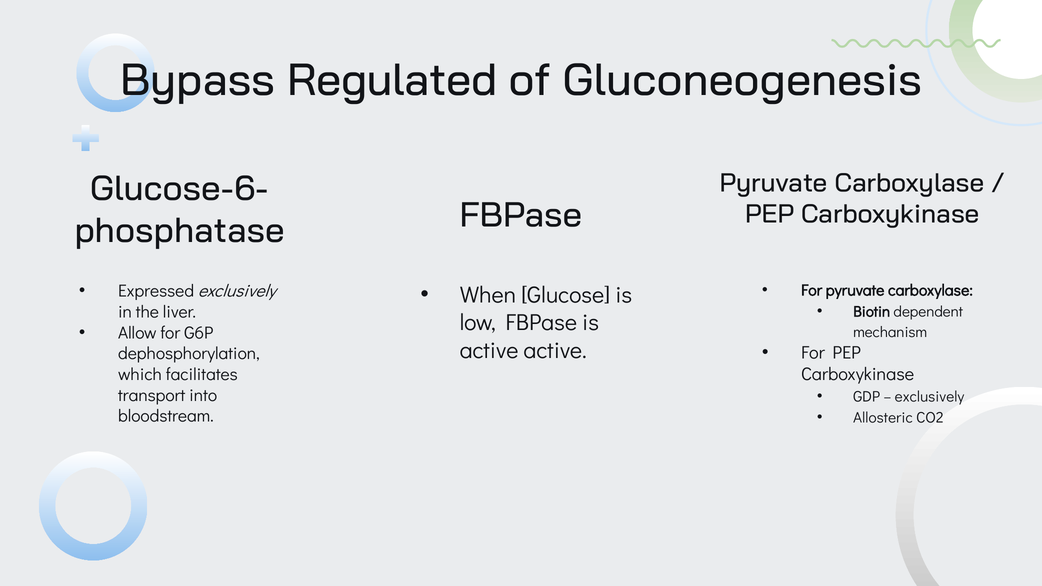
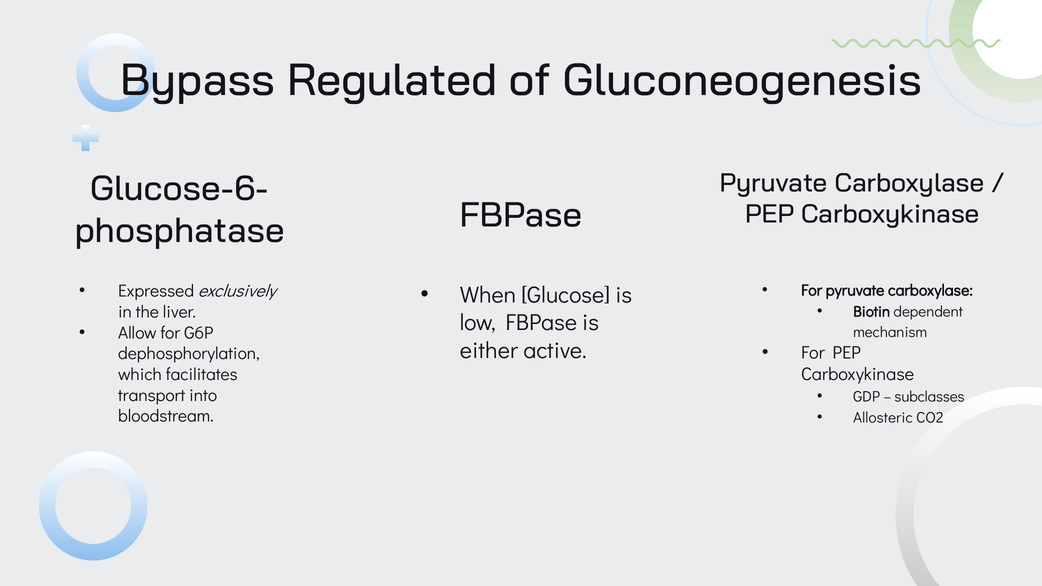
active at (489, 351): active -> either
exclusively at (929, 397): exclusively -> subclasses
